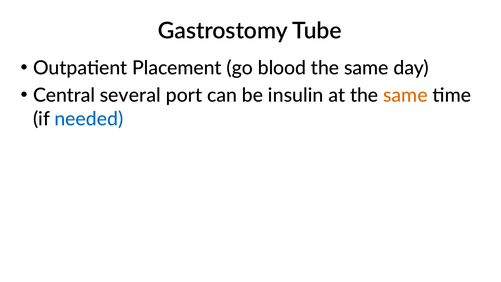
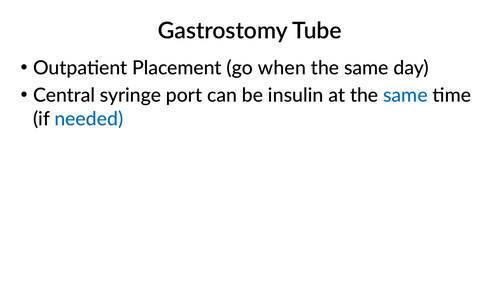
blood: blood -> when
several: several -> syringe
same at (405, 95) colour: orange -> blue
